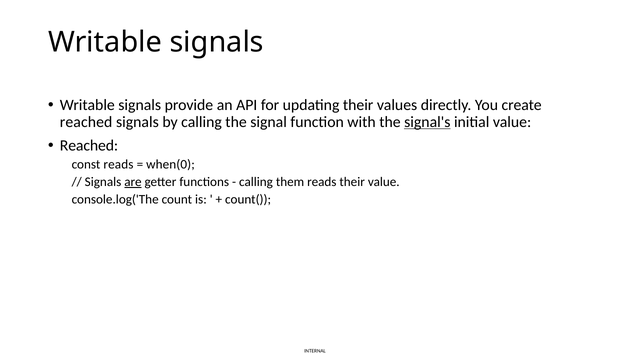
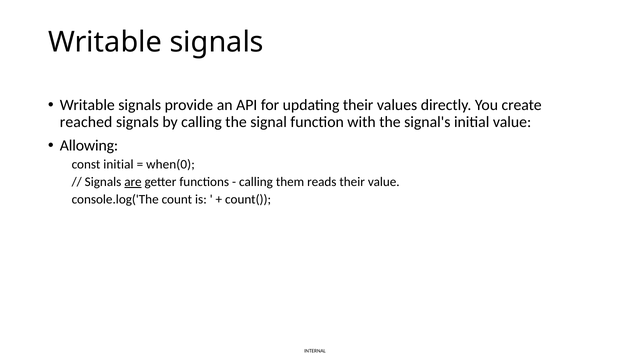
signal's underline: present -> none
Reached at (89, 146): Reached -> Allowing
const reads: reads -> initial
